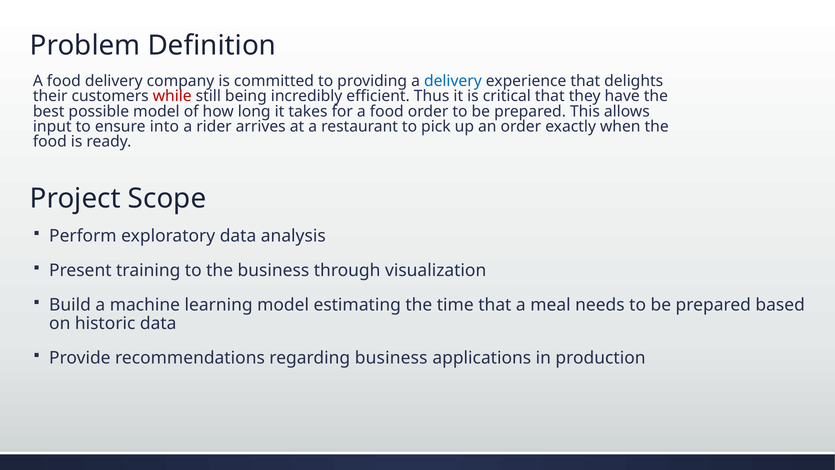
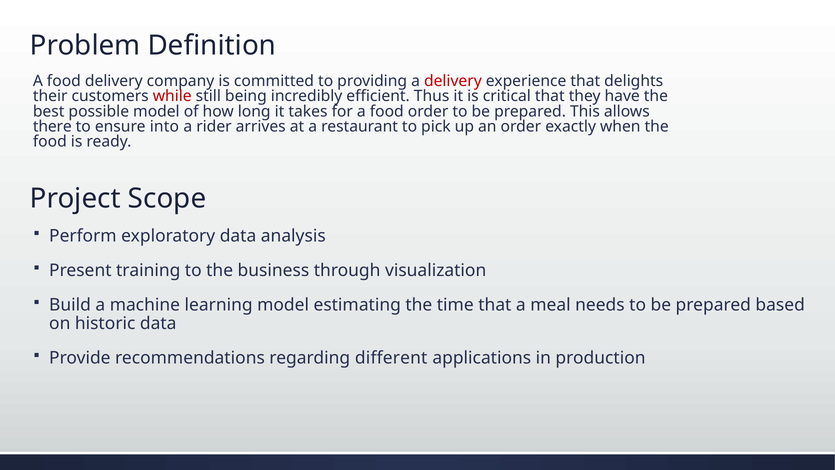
delivery at (453, 81) colour: blue -> red
input: input -> there
regarding business: business -> different
